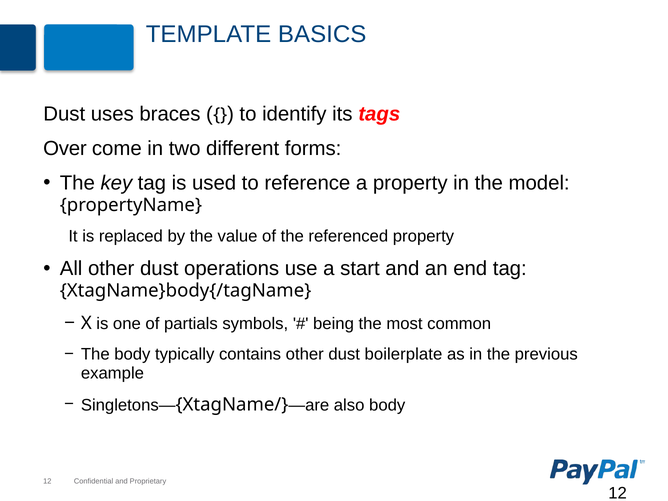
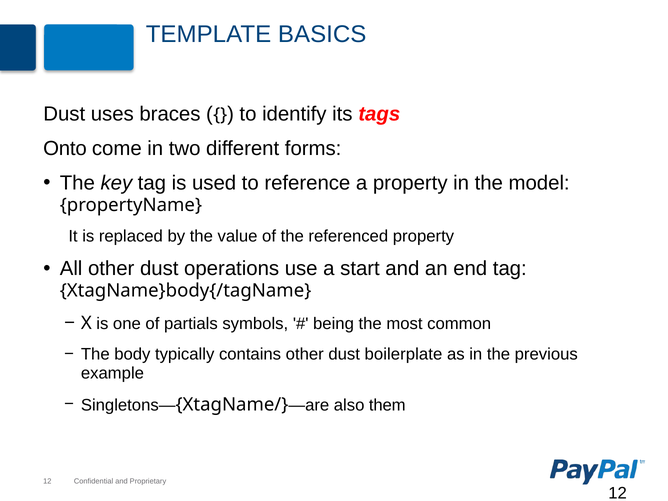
Over: Over -> Onto
also body: body -> them
